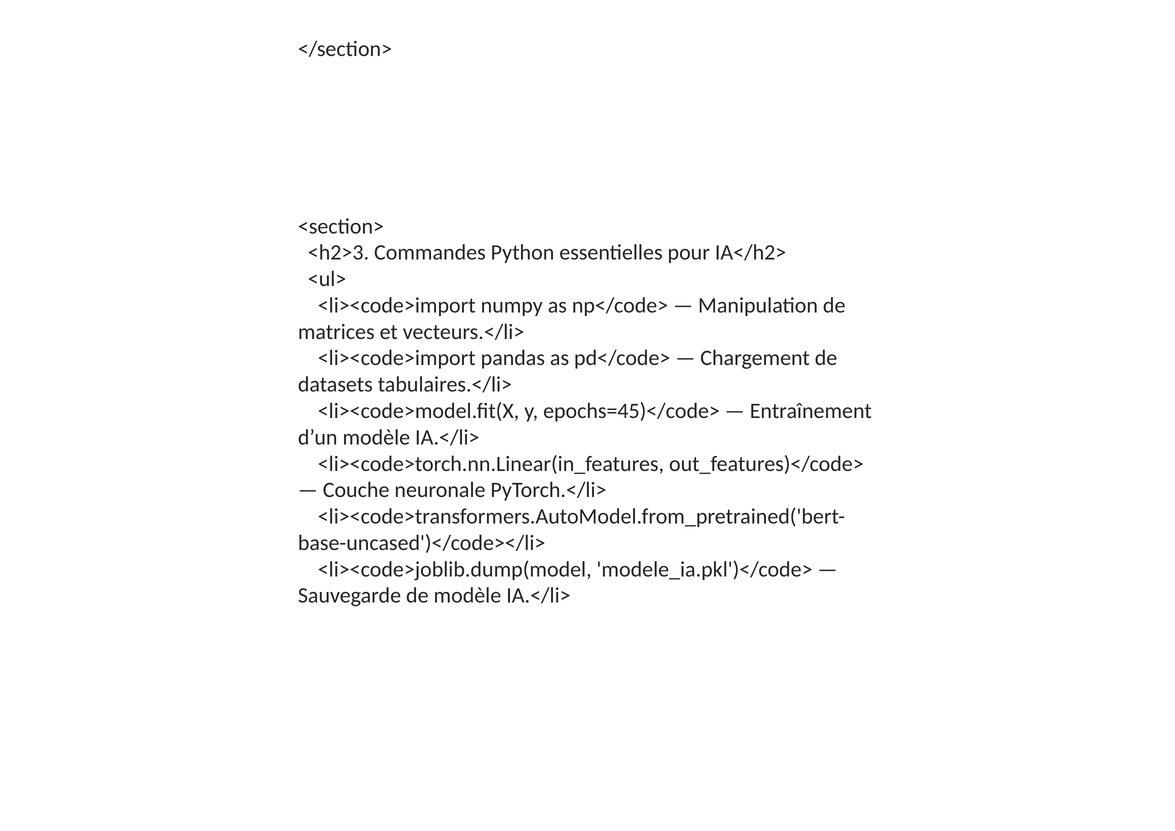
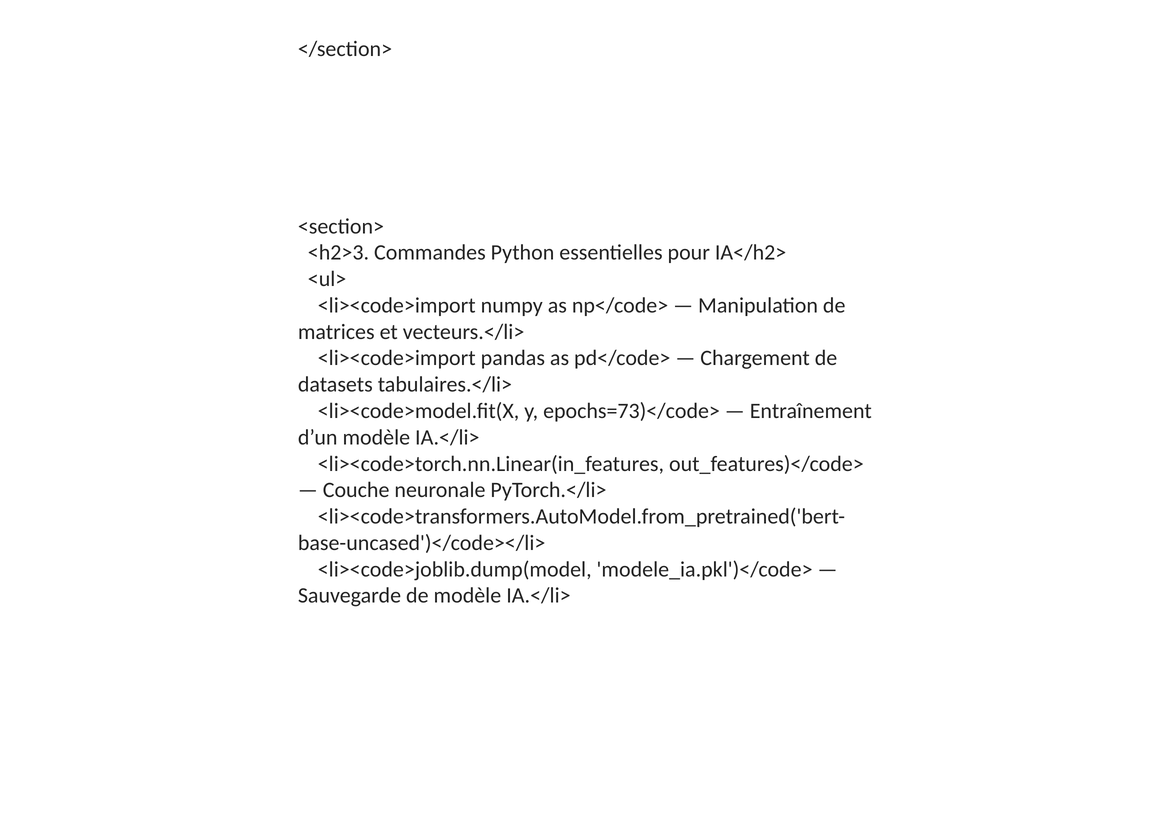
epochs=45)</code>: epochs=45)</code> -> epochs=73)</code>
